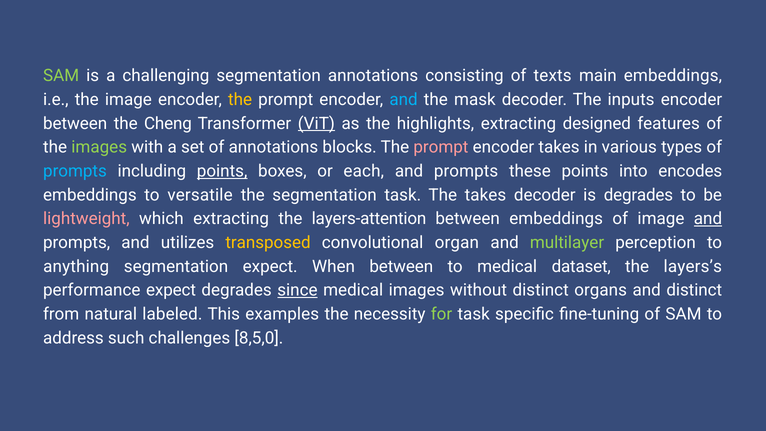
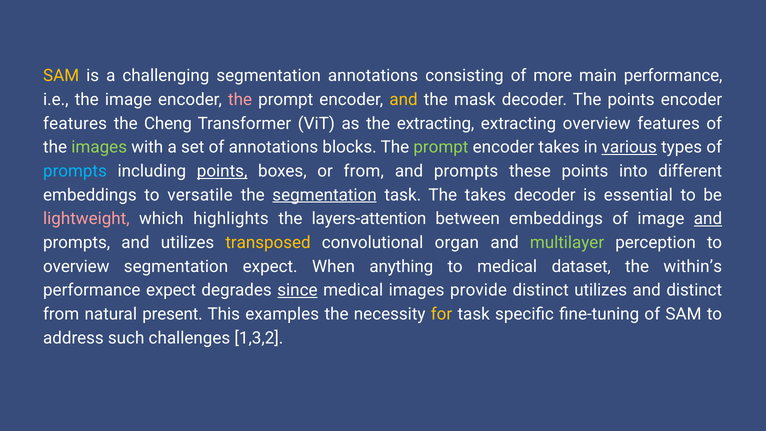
SAM at (61, 76) colour: light green -> yellow
texts: texts -> more
main embeddings: embeddings -> performance
the at (240, 100) colour: yellow -> pink
and at (404, 100) colour: light blue -> yellow
The inputs: inputs -> points
between at (75, 123): between -> features
ViT underline: present -> none
the highlights: highlights -> extracting
extracting designed: designed -> overview
prompt at (441, 147) colour: pink -> light green
various underline: none -> present
or each: each -> from
encodes: encodes -> different
segmentation at (325, 195) underline: none -> present
is degrades: degrades -> essential
which extracting: extracting -> highlights
anything at (76, 266): anything -> overview
When between: between -> anything
layers’s: layers’s -> within’s
without: without -> provide
distinct organs: organs -> utilizes
labeled: labeled -> present
for colour: light green -> yellow
8,5,0: 8,5,0 -> 1,3,2
